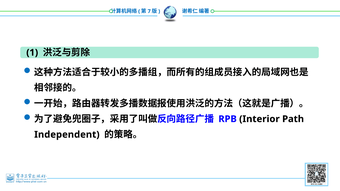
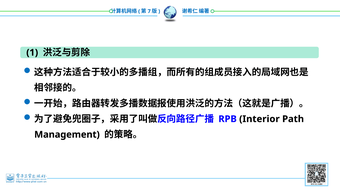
Independent: Independent -> Management
